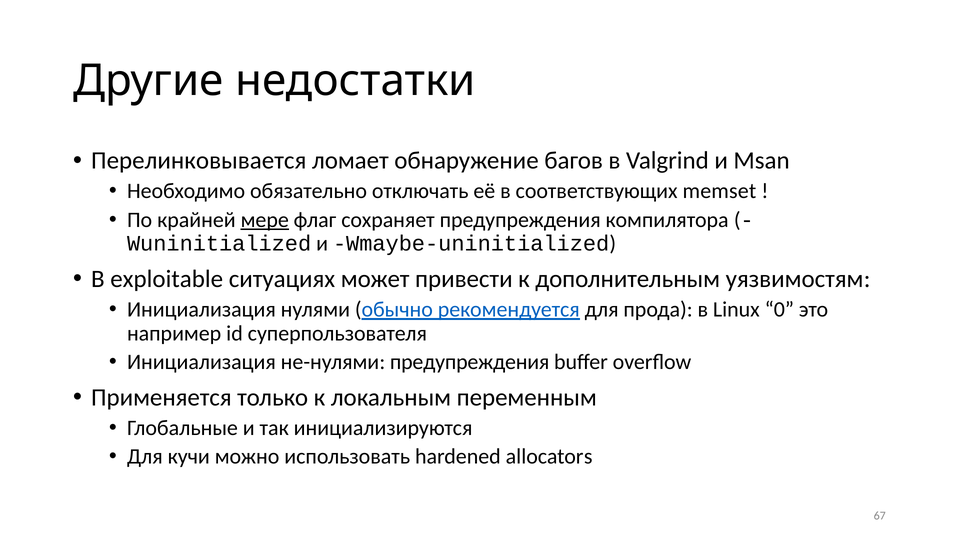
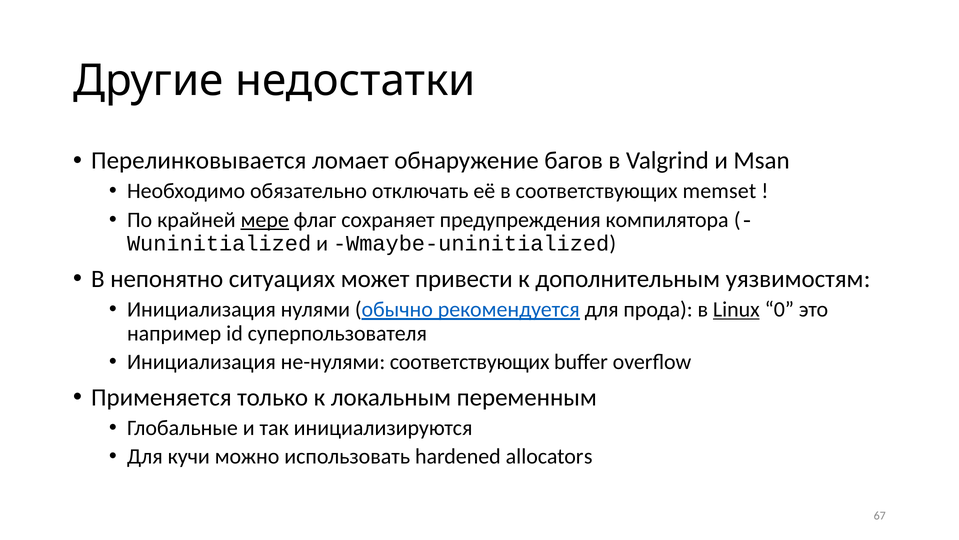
exploitable: exploitable -> непонятно
Linux underline: none -> present
не-нулями предупреждения: предупреждения -> соответствующих
